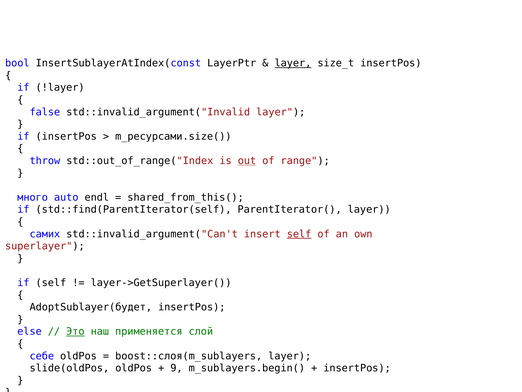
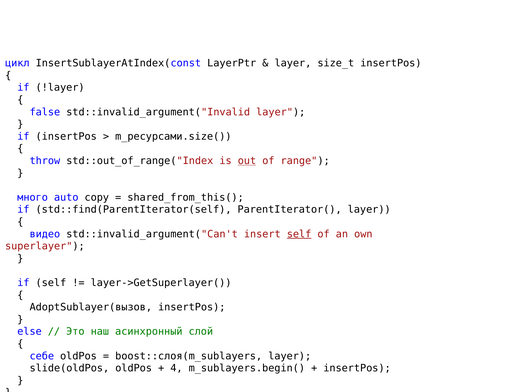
bool: bool -> цикл
layer at (293, 63) underline: present -> none
endl: endl -> copy
самих: самих -> видео
AdoptSublayer(будет: AdoptSublayer(будет -> AdoptSublayer(вызов
Это underline: present -> none
применяется: применяется -> асинхронный
9: 9 -> 4
